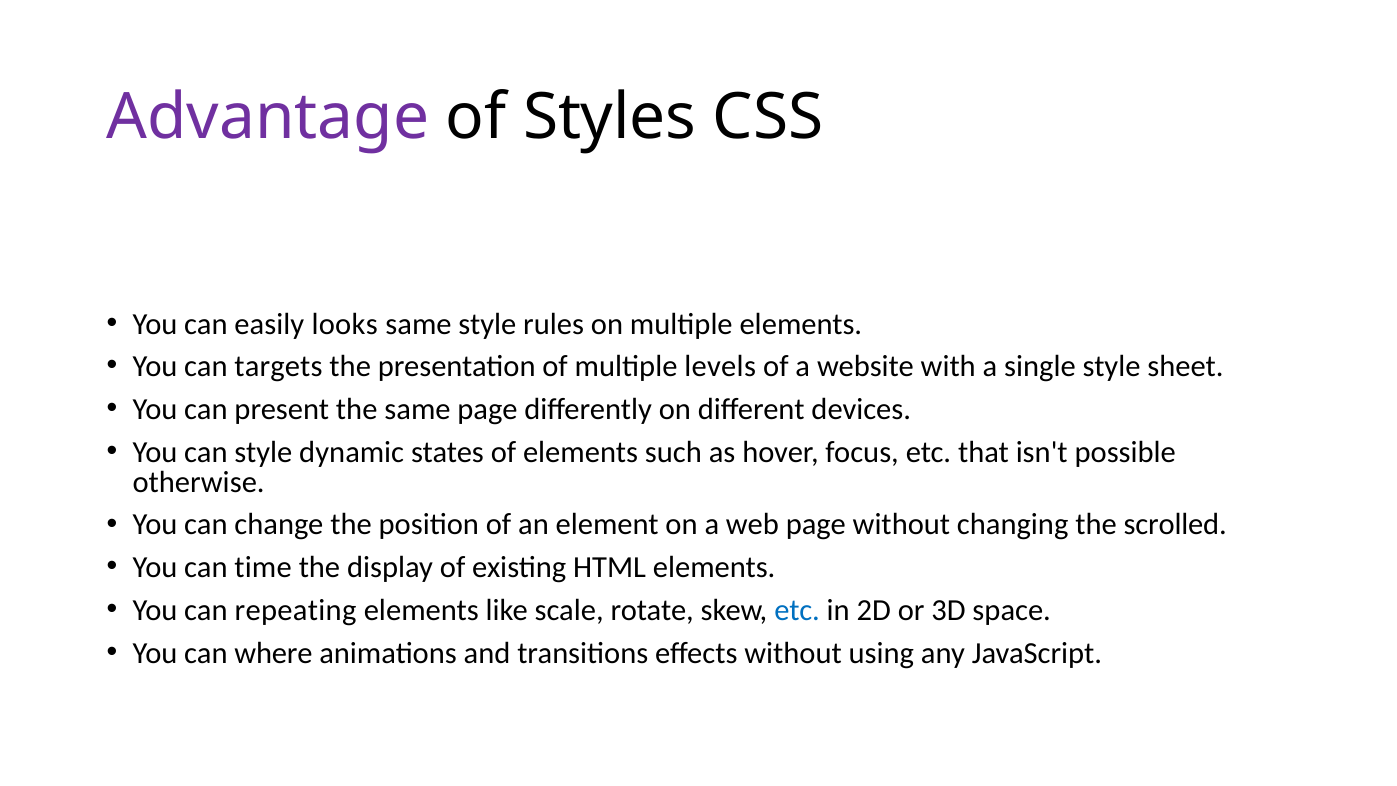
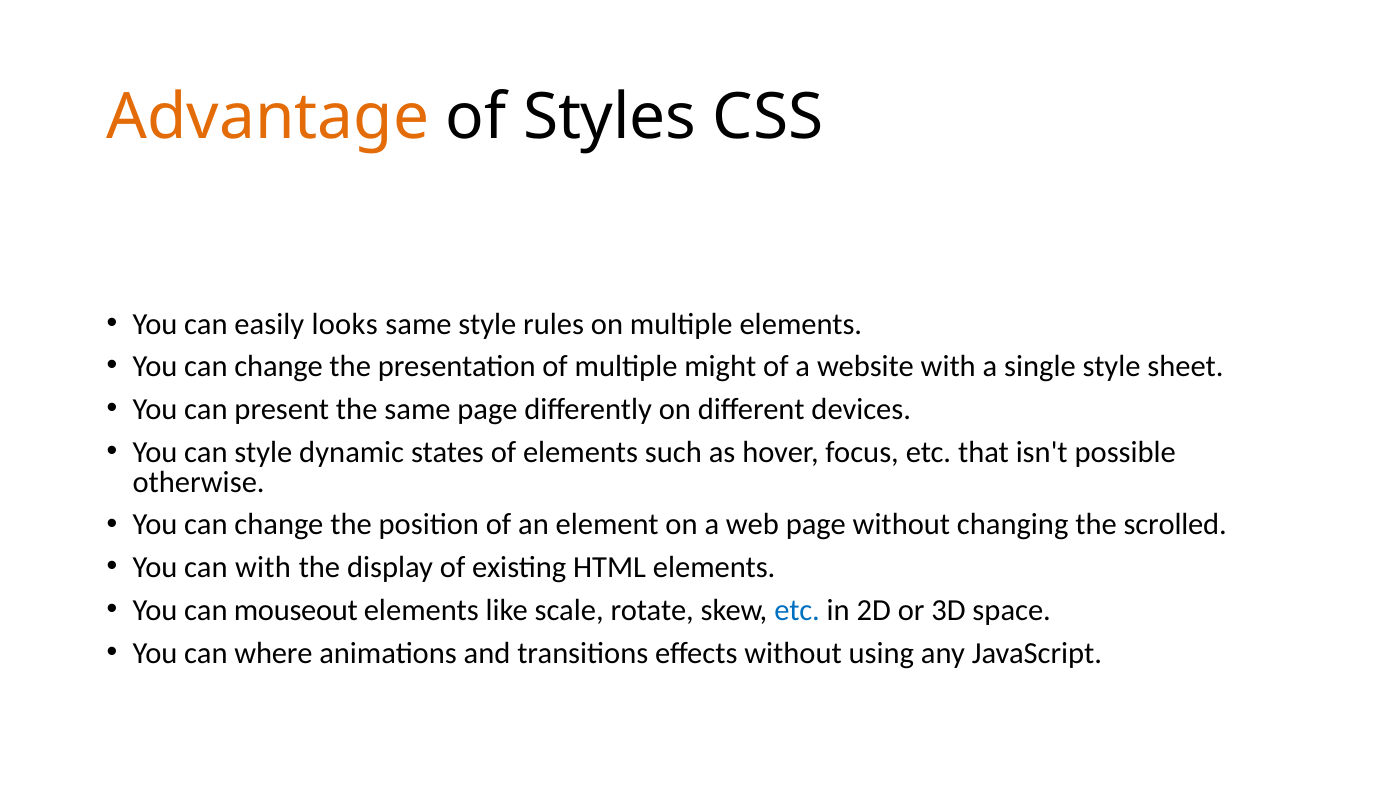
Advantage colour: purple -> orange
targets at (278, 367): targets -> change
levels: levels -> might
can time: time -> with
repeating: repeating -> mouseout
